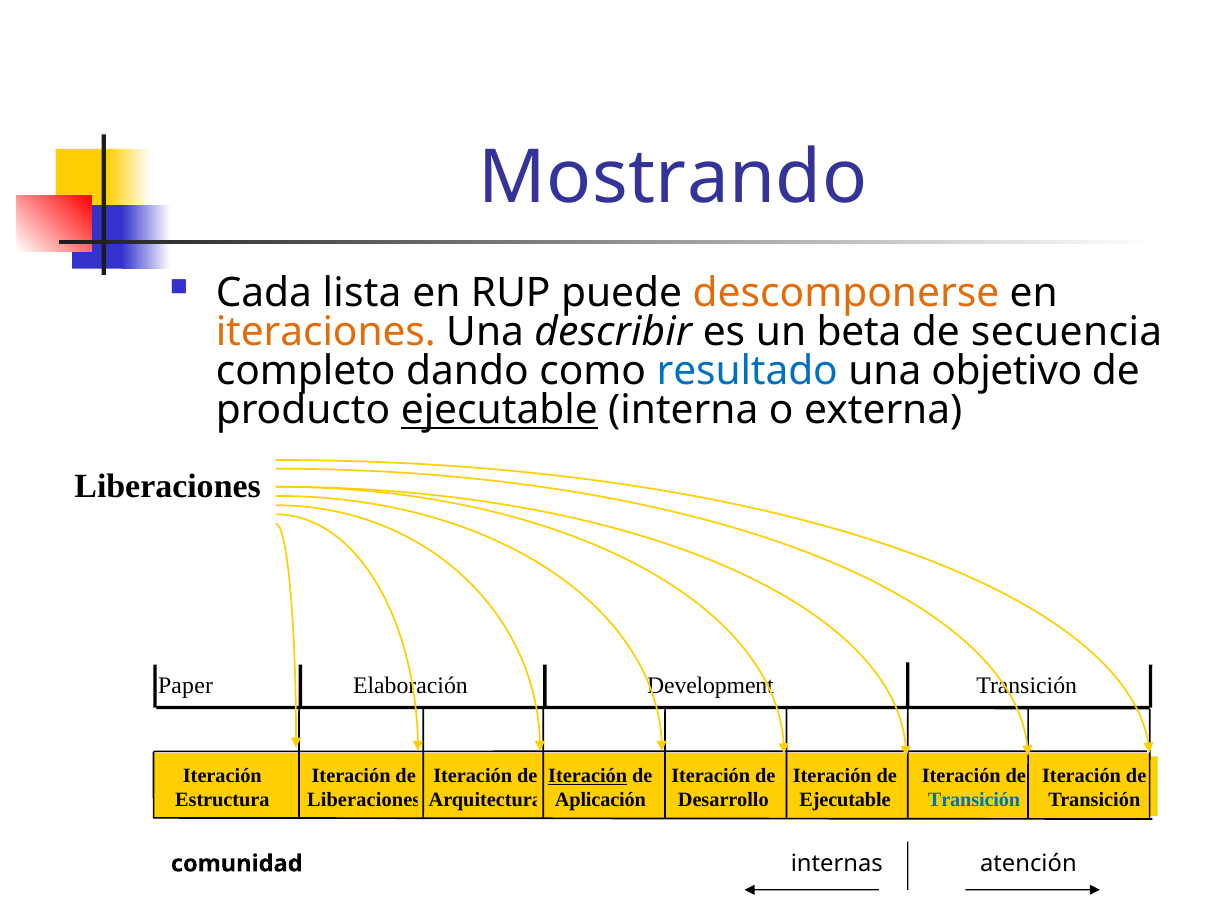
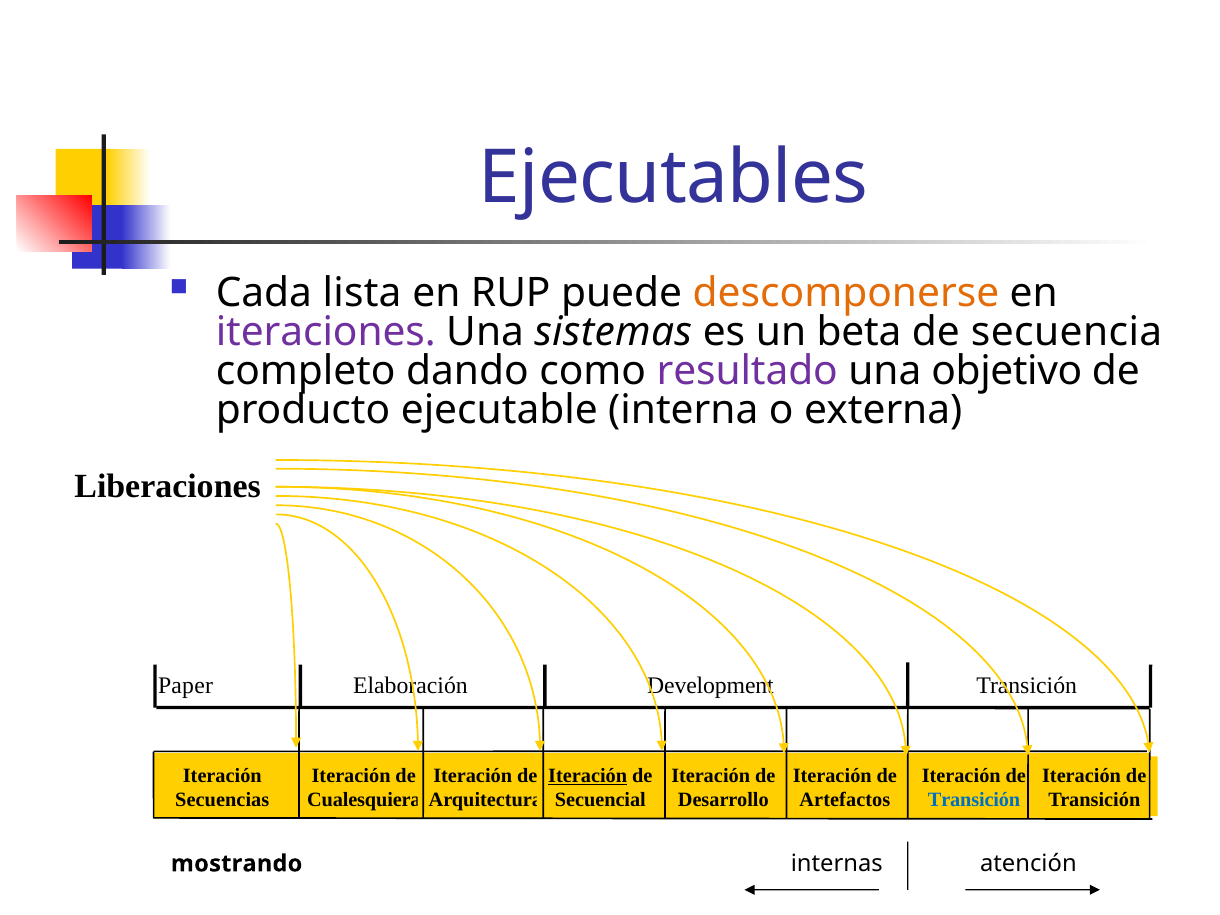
Mostrando: Mostrando -> Ejecutables
iteraciones colour: orange -> purple
describir: describir -> sistemas
resultado colour: blue -> purple
ejecutable at (499, 410) underline: present -> none
Estructura: Estructura -> Secuencias
Liberaciones at (364, 800): Liberaciones -> Cualesquiera
Aplicación: Aplicación -> Secuencial
Ejecutable at (845, 800): Ejecutable -> Artefactos
comunidad: comunidad -> mostrando
